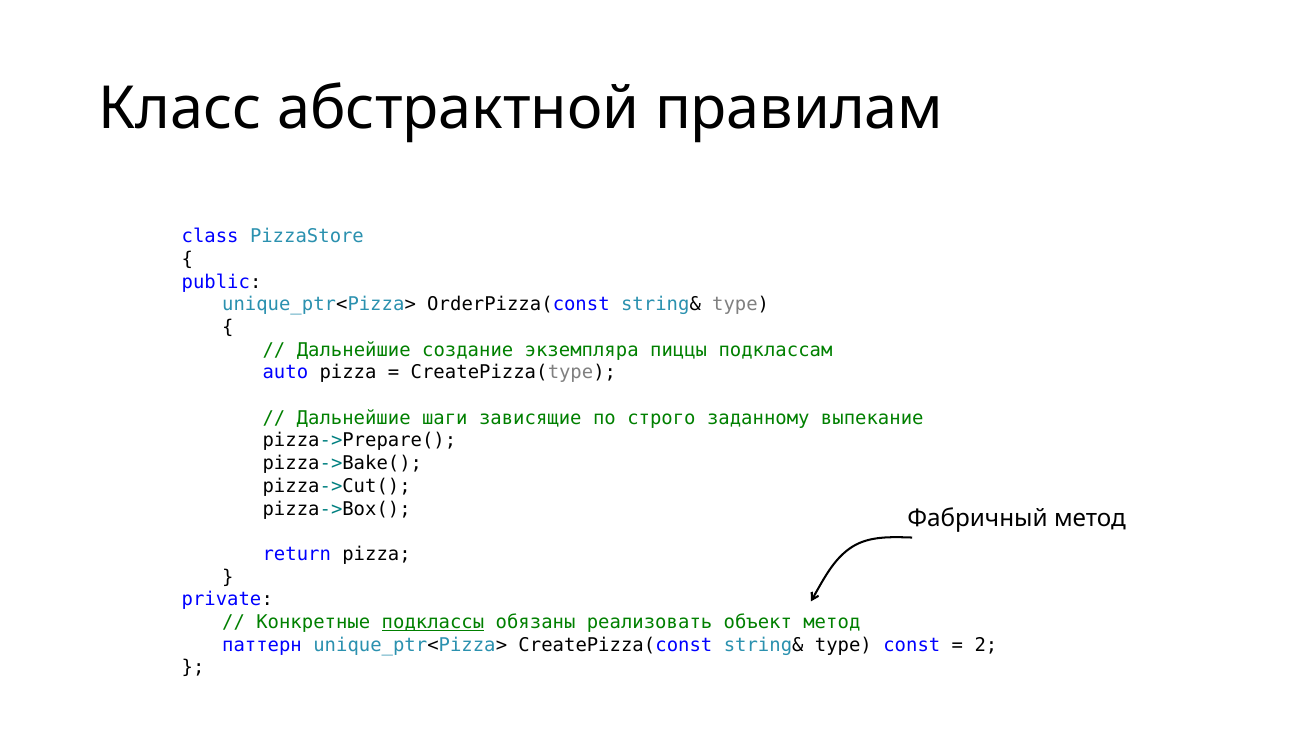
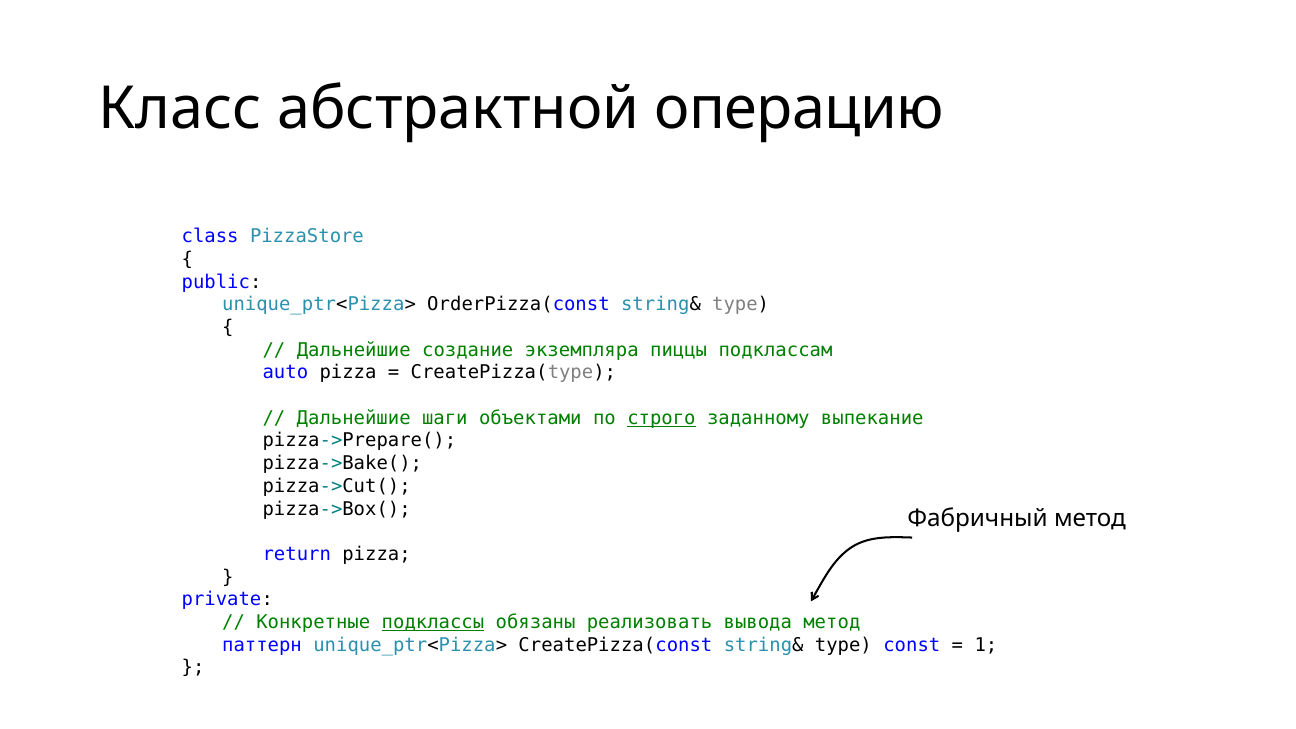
правилам: правилам -> операцию
зависящие: зависящие -> объектами
строго underline: none -> present
объект: объект -> вывода
2: 2 -> 1
